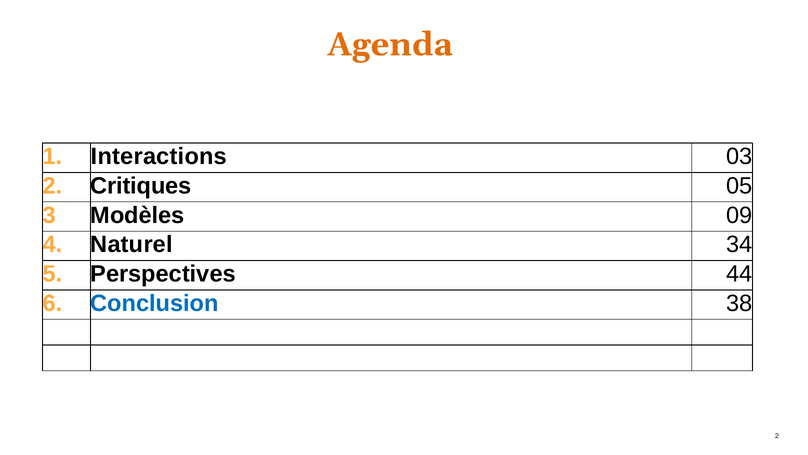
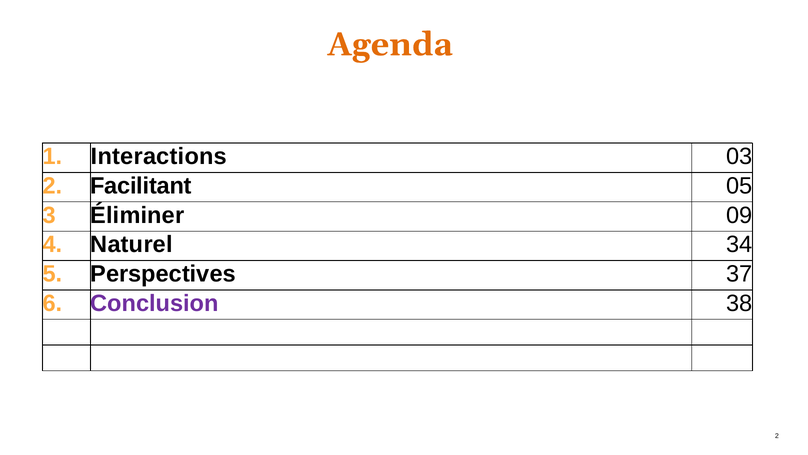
Critiques: Critiques -> Facilitant
Modèles: Modèles -> Éliminer
44: 44 -> 37
Conclusion colour: blue -> purple
